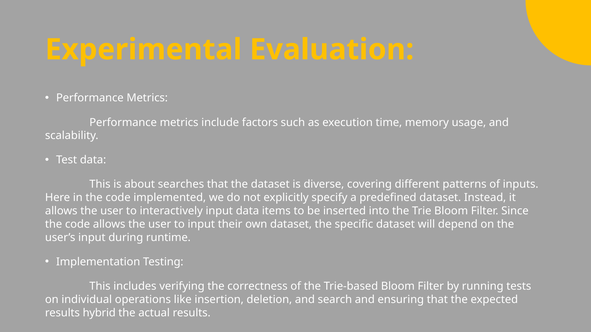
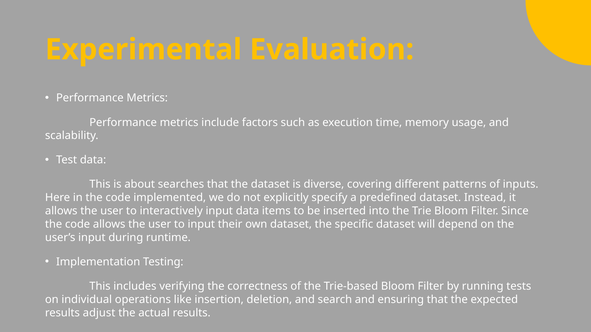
hybrid: hybrid -> adjust
